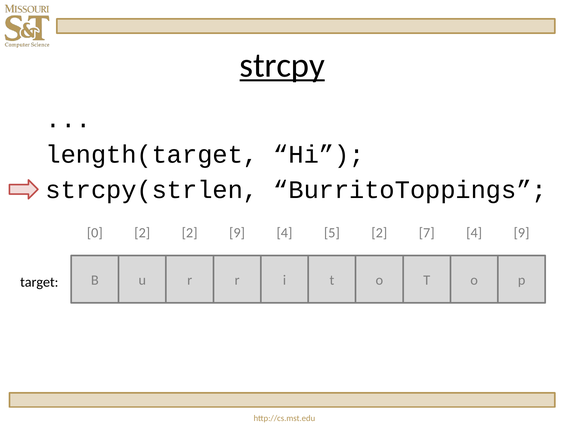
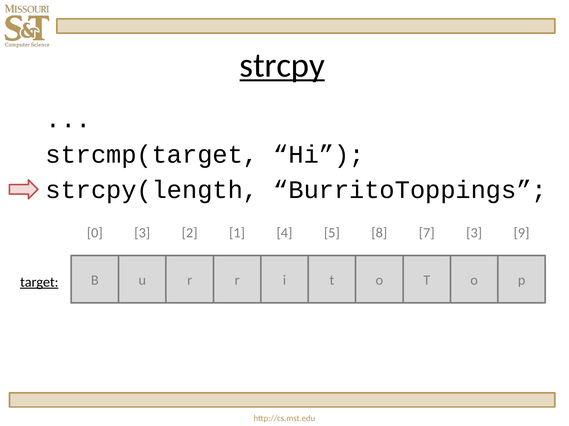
length(target: length(target -> strcmp(target
strcpy(strlen: strcpy(strlen -> strcpy(length
0 2: 2 -> 3
2 9: 9 -> 1
5 2: 2 -> 8
7 4: 4 -> 3
target underline: none -> present
